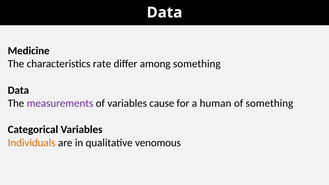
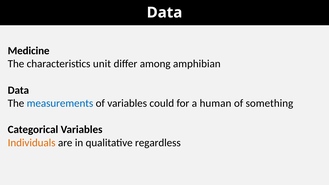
rate: rate -> unit
among something: something -> amphibian
measurements colour: purple -> blue
cause: cause -> could
venomous: venomous -> regardless
